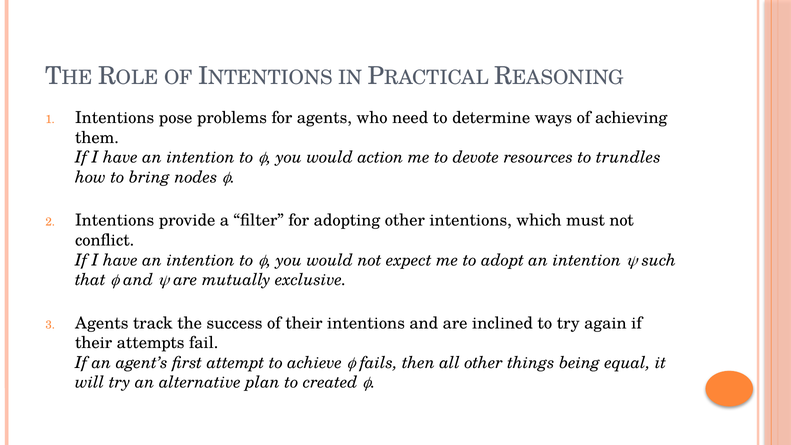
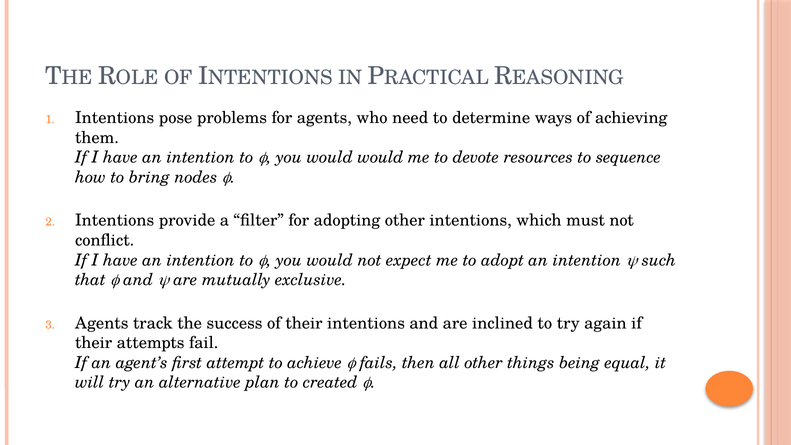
would action: action -> would
trundles: trundles -> sequence
